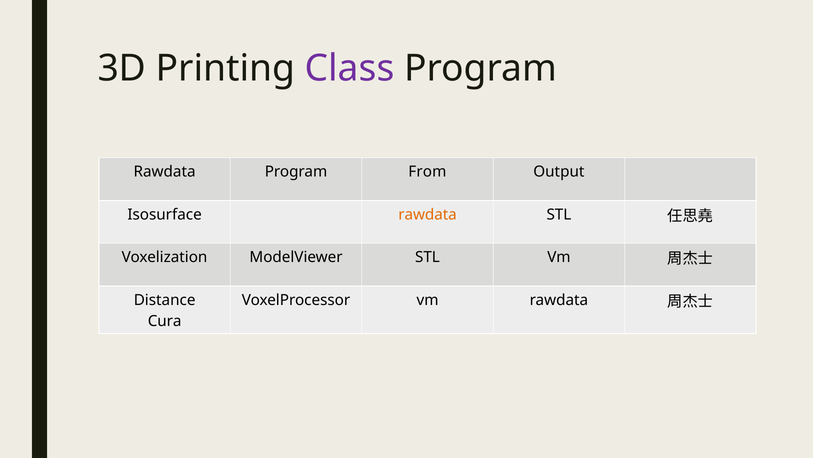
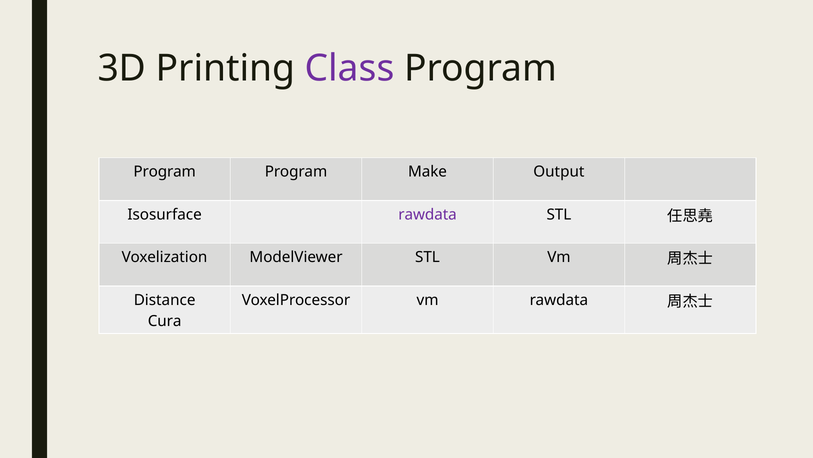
Rawdata at (165, 172): Rawdata -> Program
From: From -> Make
rawdata at (428, 214) colour: orange -> purple
